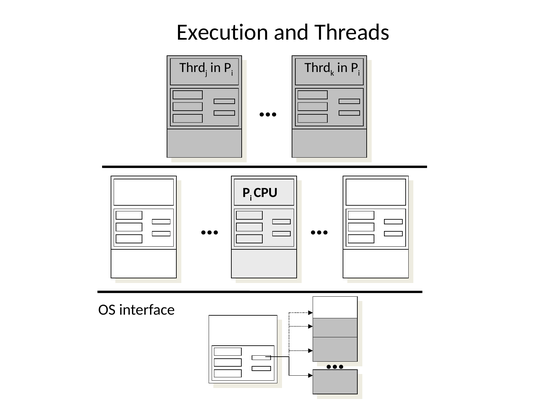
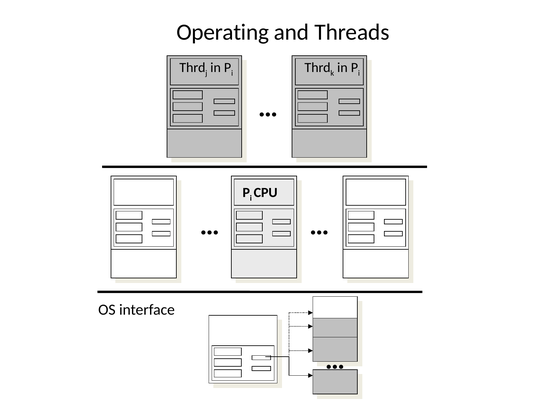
Execution: Execution -> Operating
